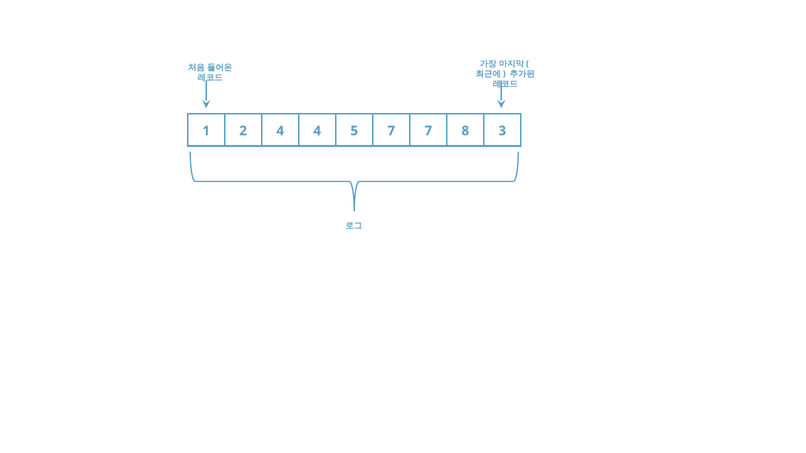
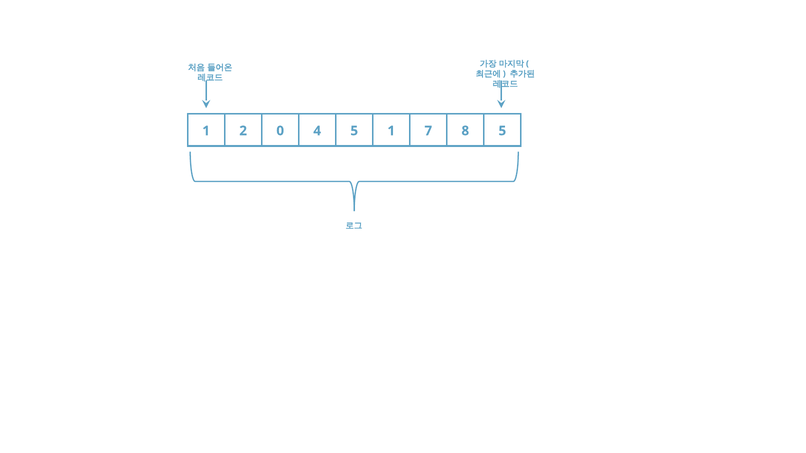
2 4: 4 -> 0
5 7: 7 -> 1
8 3: 3 -> 5
